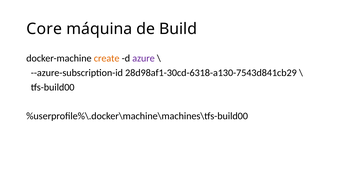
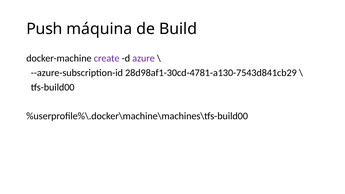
Core: Core -> Push
create colour: orange -> purple
28d98af1-30cd-6318-a130-7543d841cb29: 28d98af1-30cd-6318-a130-7543d841cb29 -> 28d98af1-30cd-4781-a130-7543d841cb29
